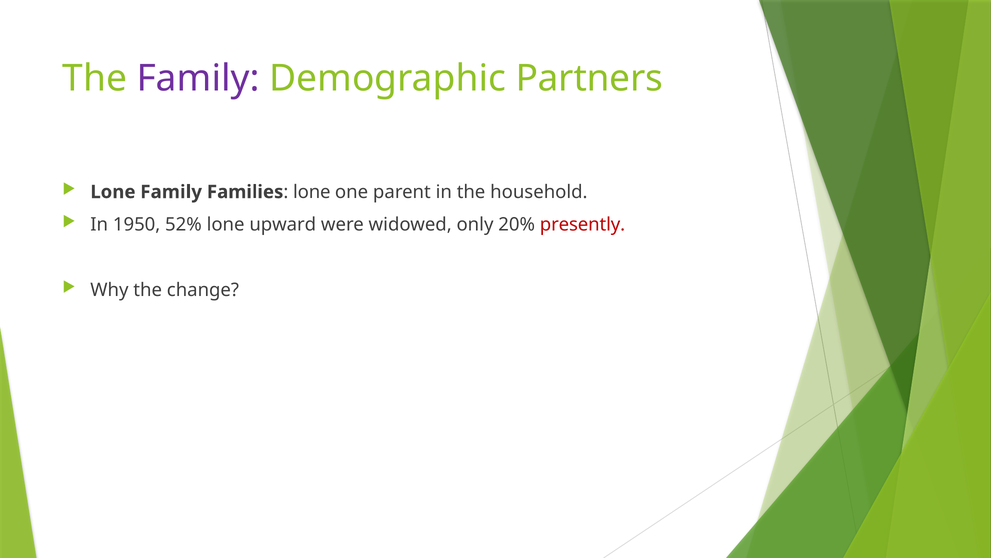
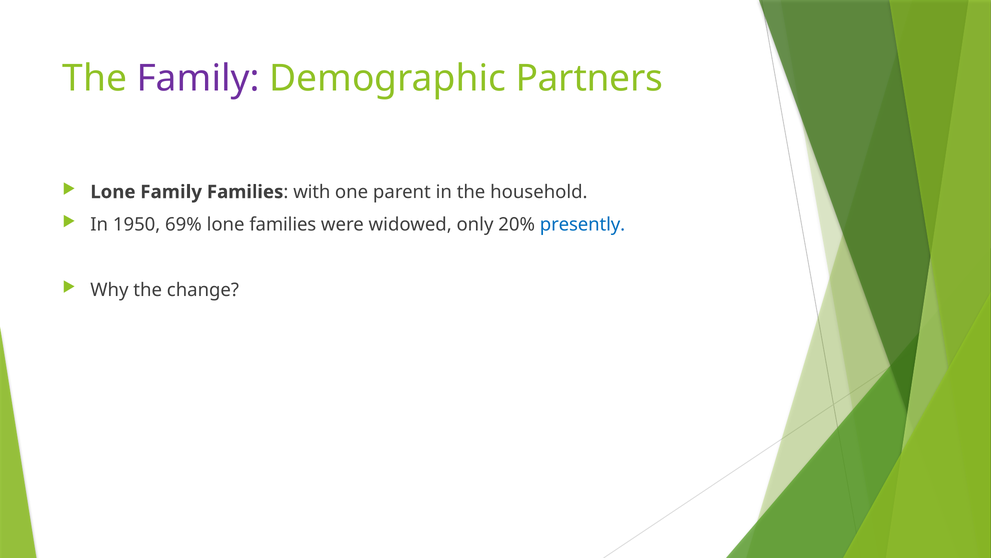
lone at (312, 192): lone -> with
52%: 52% -> 69%
lone upward: upward -> families
presently colour: red -> blue
